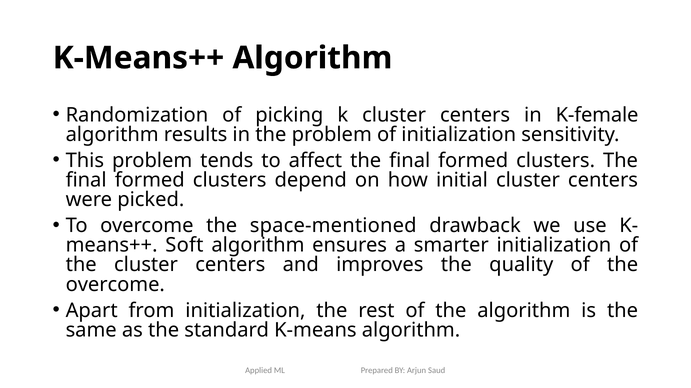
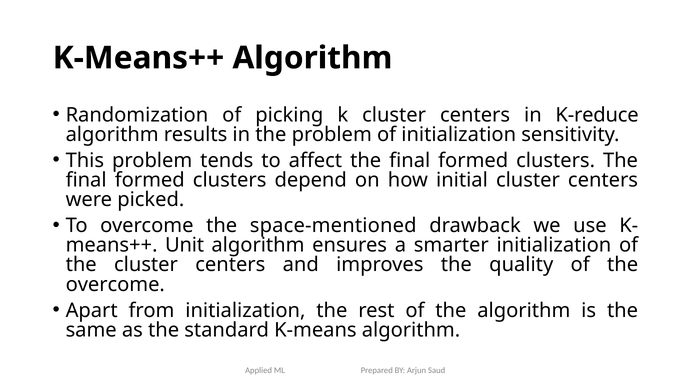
K-female: K-female -> K-reduce
Soft: Soft -> Unit
